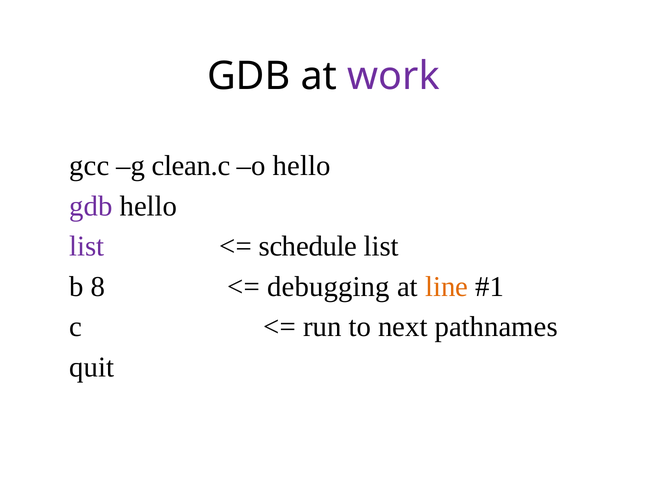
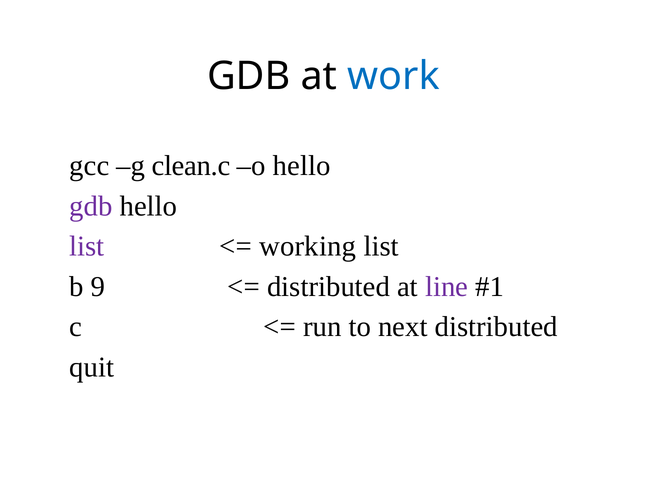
work colour: purple -> blue
schedule: schedule -> working
8: 8 -> 9
debugging at (328, 287): debugging -> distributed
line colour: orange -> purple
next pathnames: pathnames -> distributed
